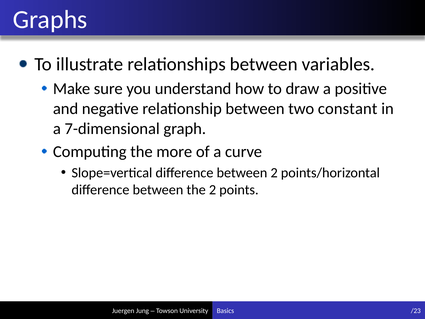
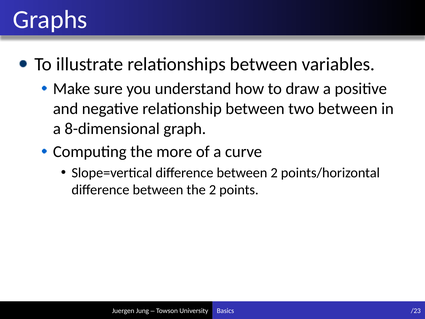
two constant: constant -> between
7-dimensional: 7-dimensional -> 8-dimensional
